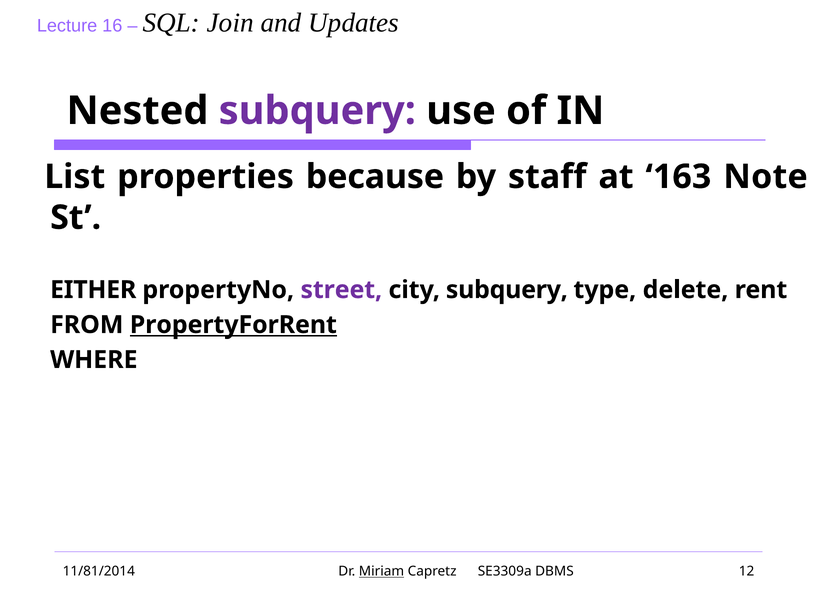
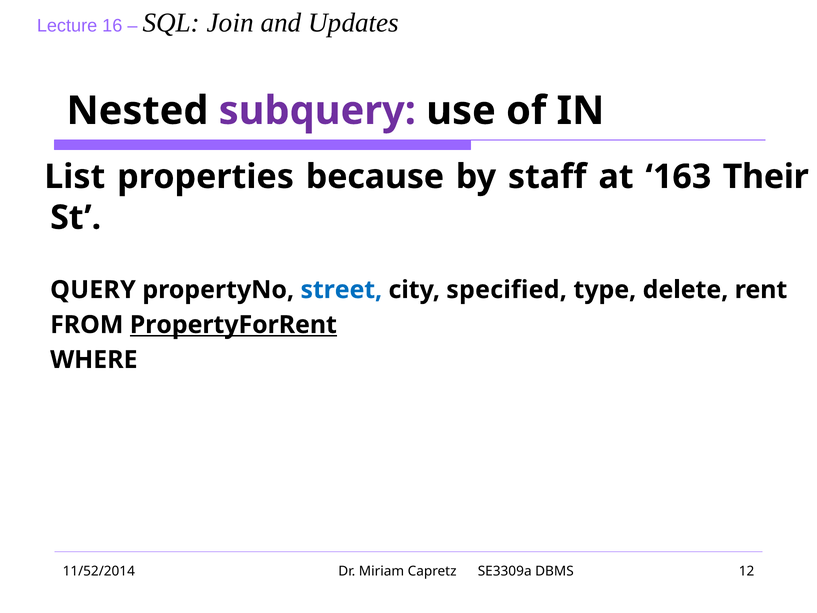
Note: Note -> Their
EITHER: EITHER -> QUERY
street colour: purple -> blue
city subquery: subquery -> specified
11/81/2014: 11/81/2014 -> 11/52/2014
Miriam underline: present -> none
